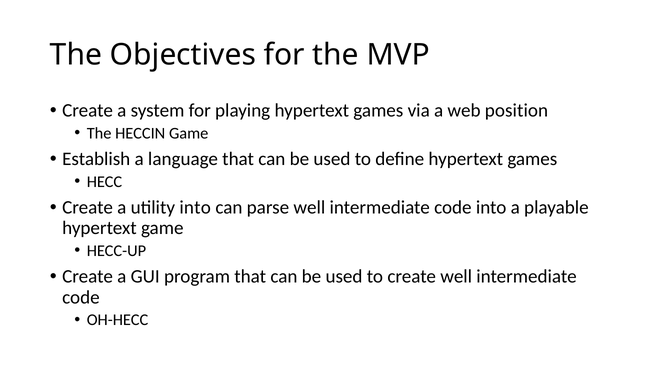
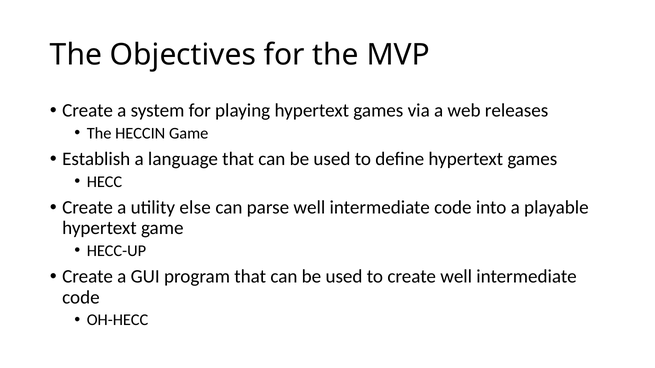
position: position -> releases
utility into: into -> else
